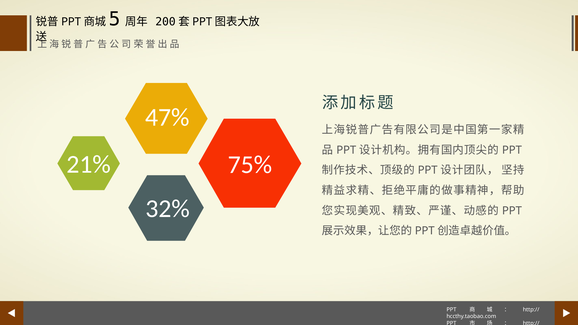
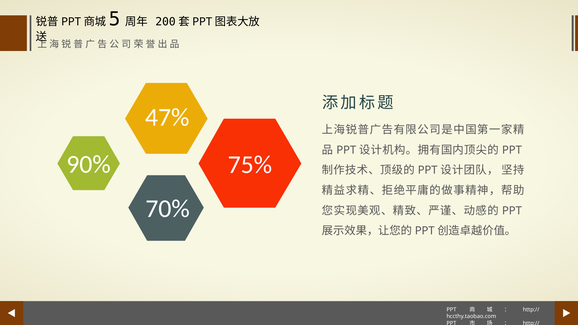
21%: 21% -> 90%
32%: 32% -> 70%
